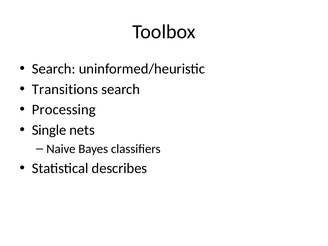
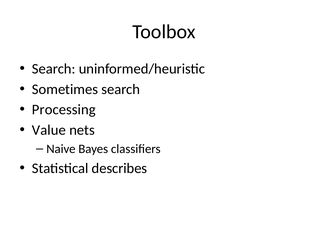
Transitions: Transitions -> Sometimes
Single: Single -> Value
